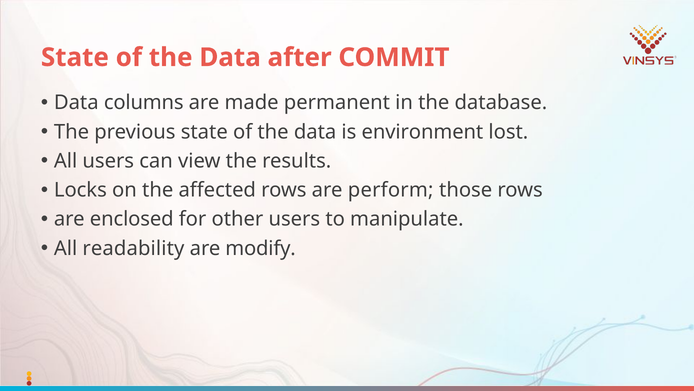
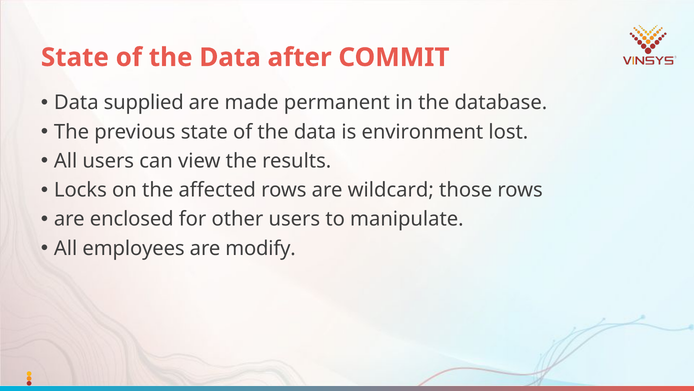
columns: columns -> supplied
perform: perform -> wildcard
readability: readability -> employees
